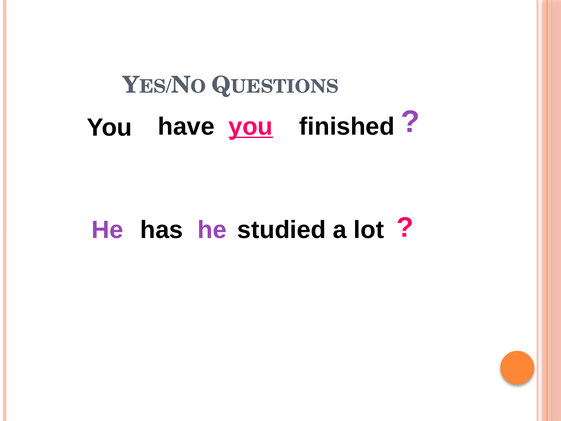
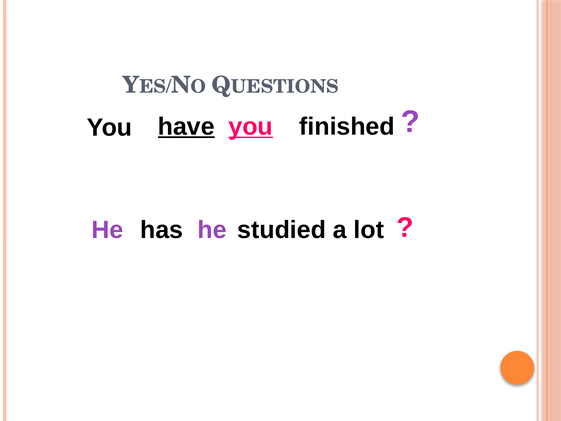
have underline: none -> present
